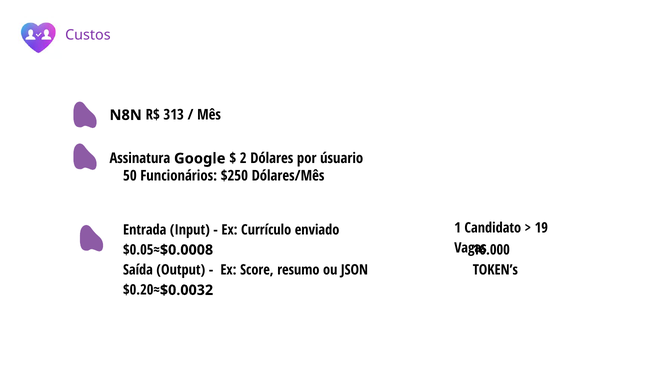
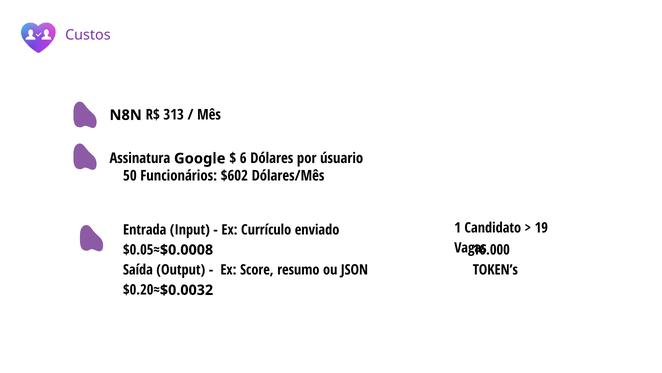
2: 2 -> 6
$250: $250 -> $602
